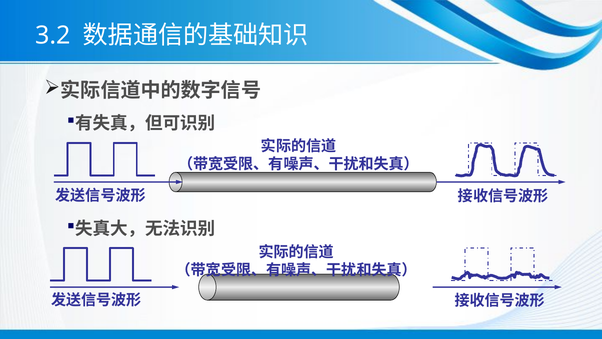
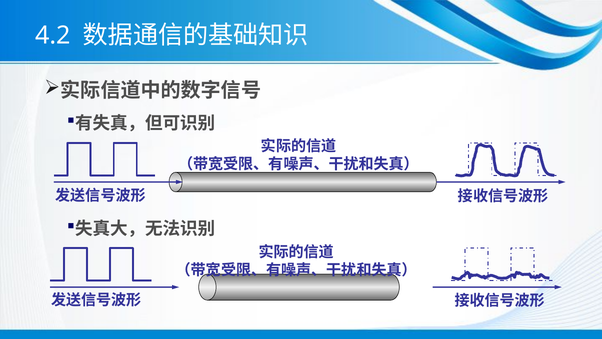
3.2: 3.2 -> 4.2
